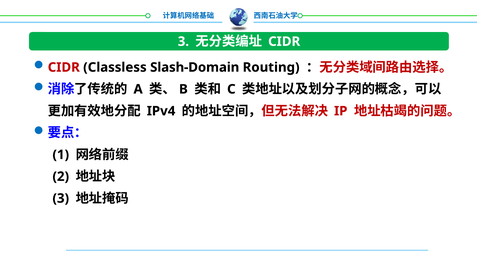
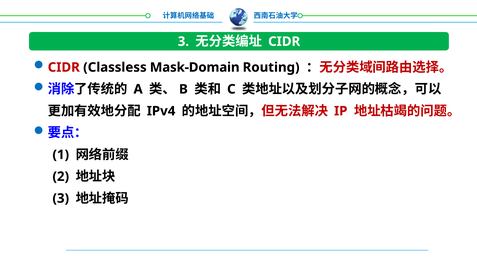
Slash-Domain: Slash-Domain -> Mask-Domain
